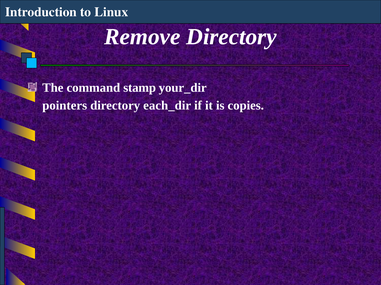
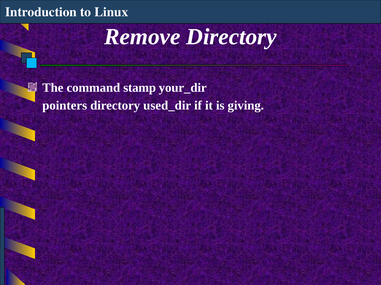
each_dir: each_dir -> used_dir
copies: copies -> giving
